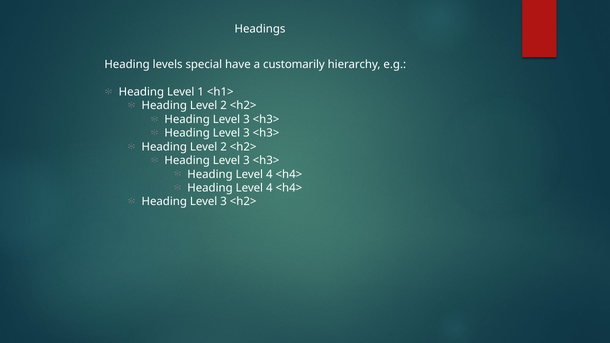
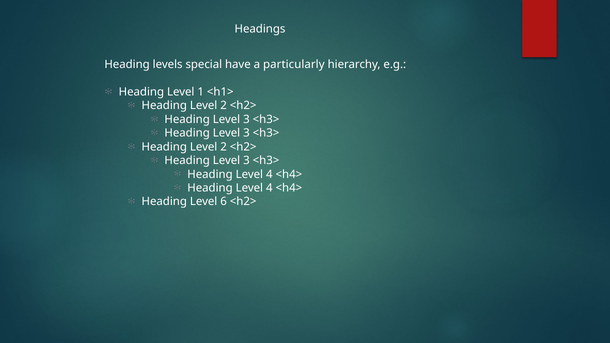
customarily: customarily -> particularly
3 at (224, 202): 3 -> 6
